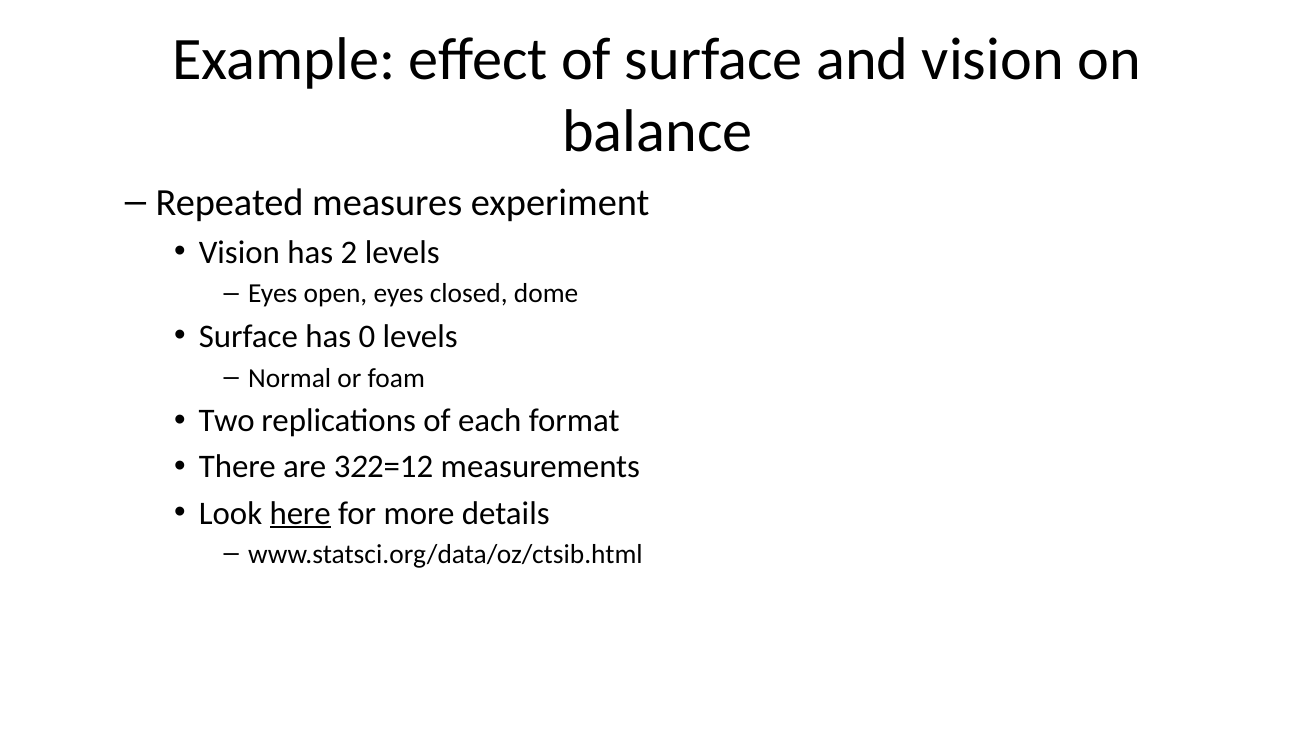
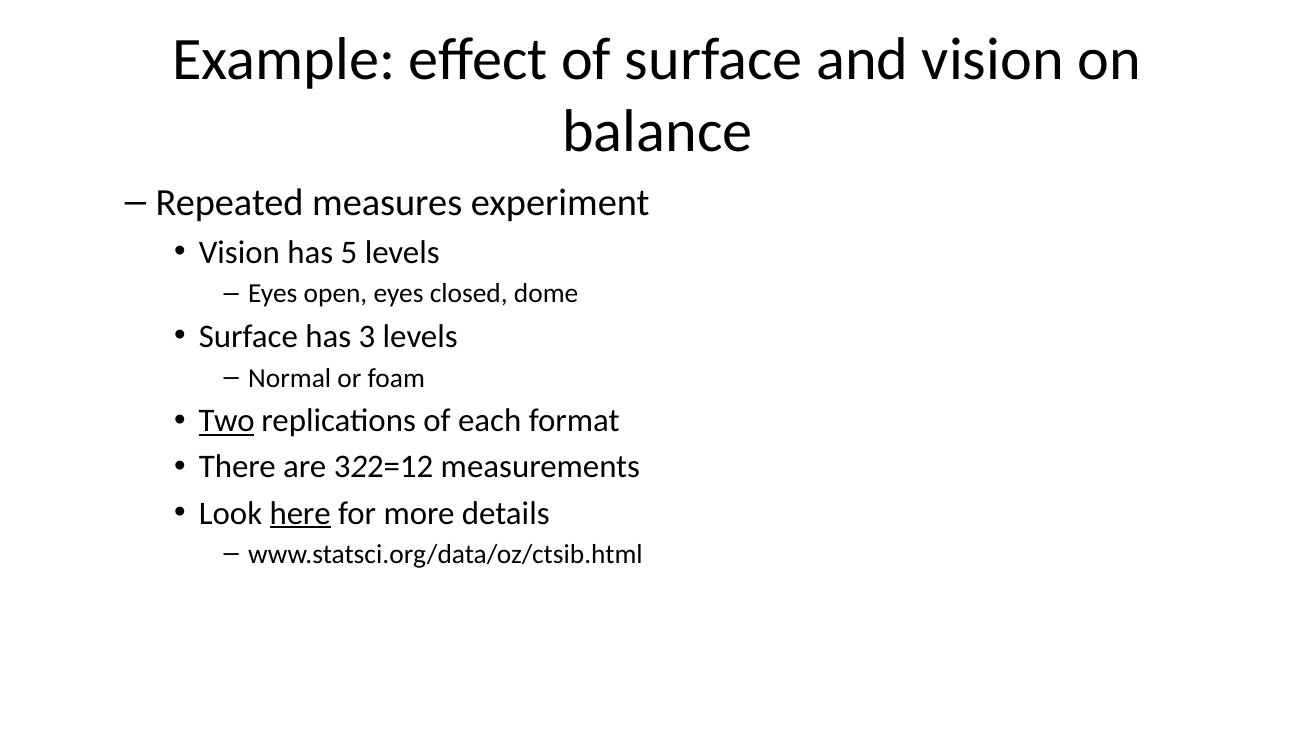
2: 2 -> 5
0: 0 -> 3
Two underline: none -> present
